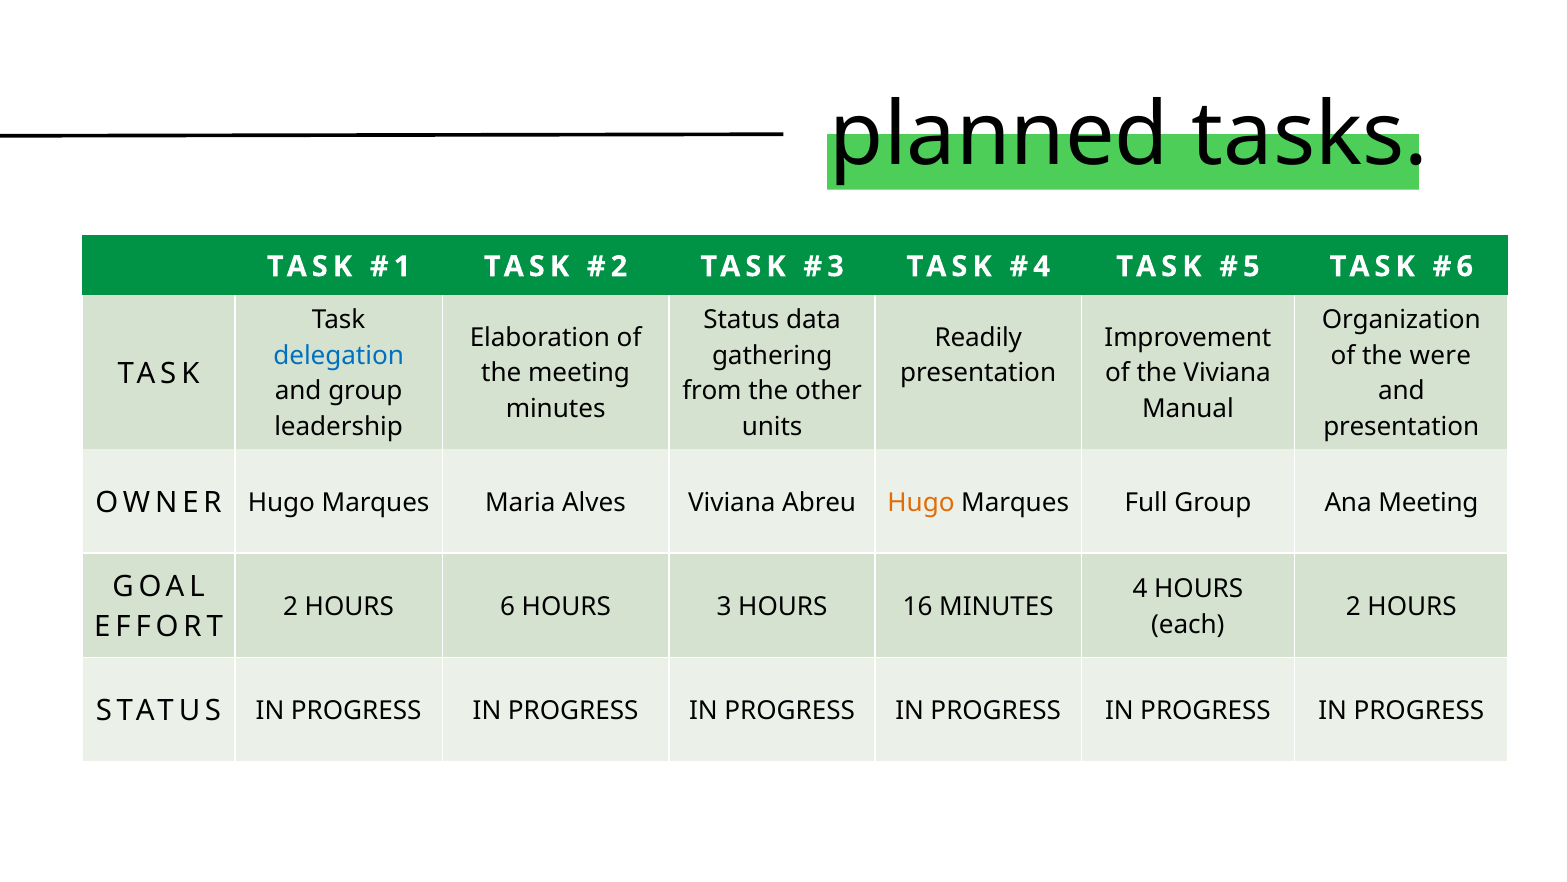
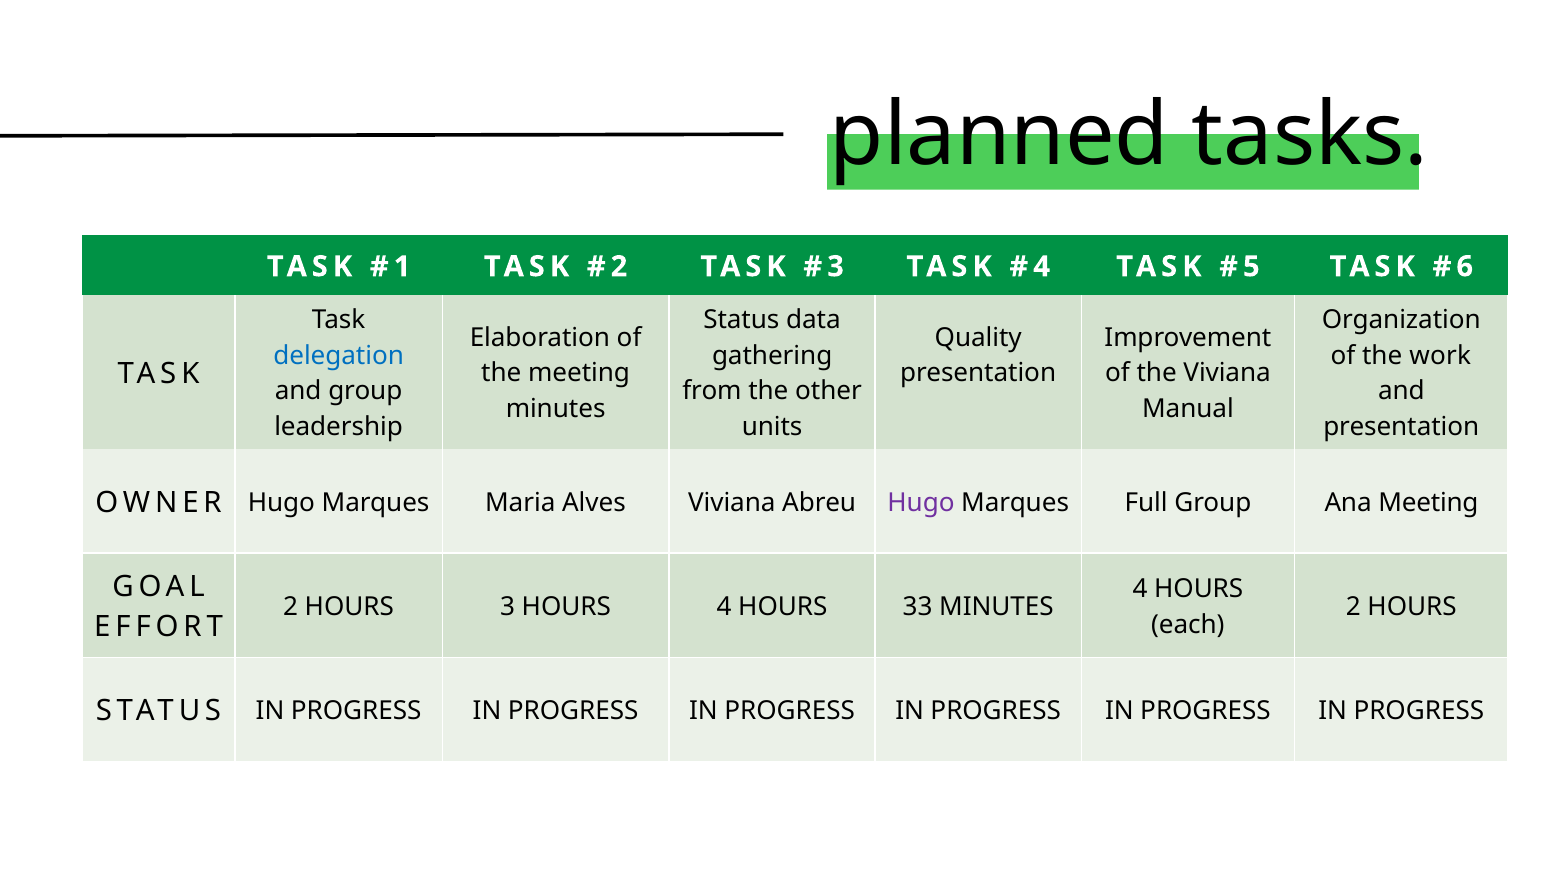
Readily: Readily -> Quality
were: were -> work
Hugo at (921, 502) colour: orange -> purple
6: 6 -> 3
HOURS 3: 3 -> 4
16: 16 -> 33
